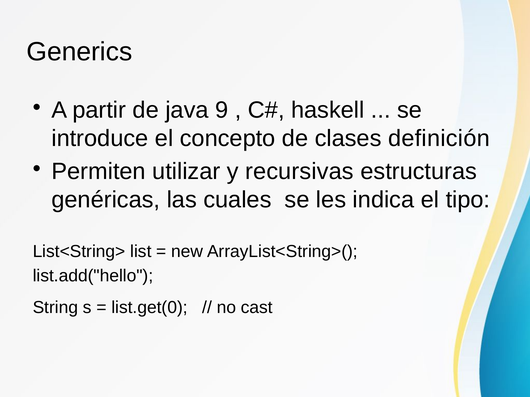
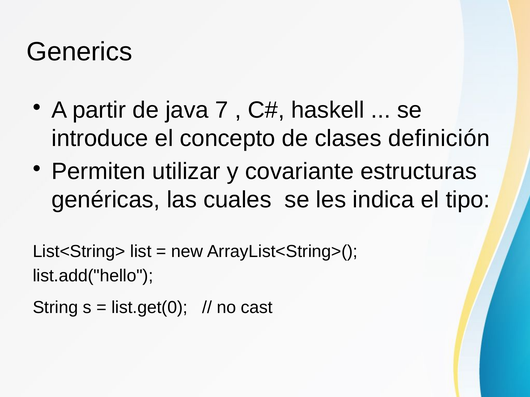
9: 9 -> 7
recursivas: recursivas -> covariante
